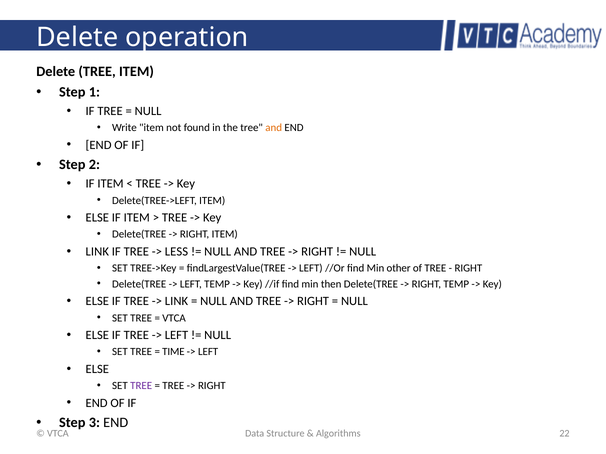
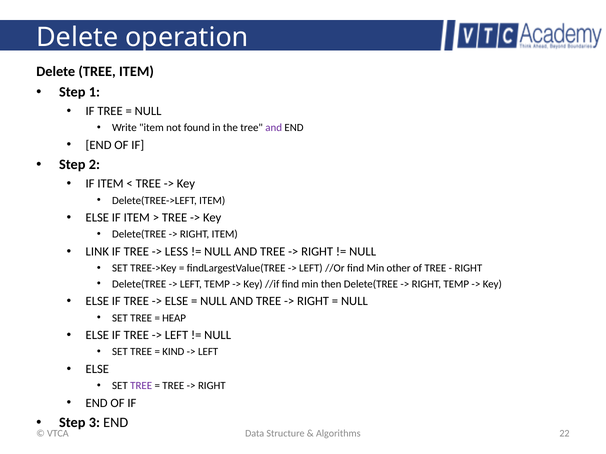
and at (274, 128) colour: orange -> purple
LINK at (176, 302): LINK -> ELSE
VTCA at (174, 318): VTCA -> HEAP
TIME: TIME -> KIND
